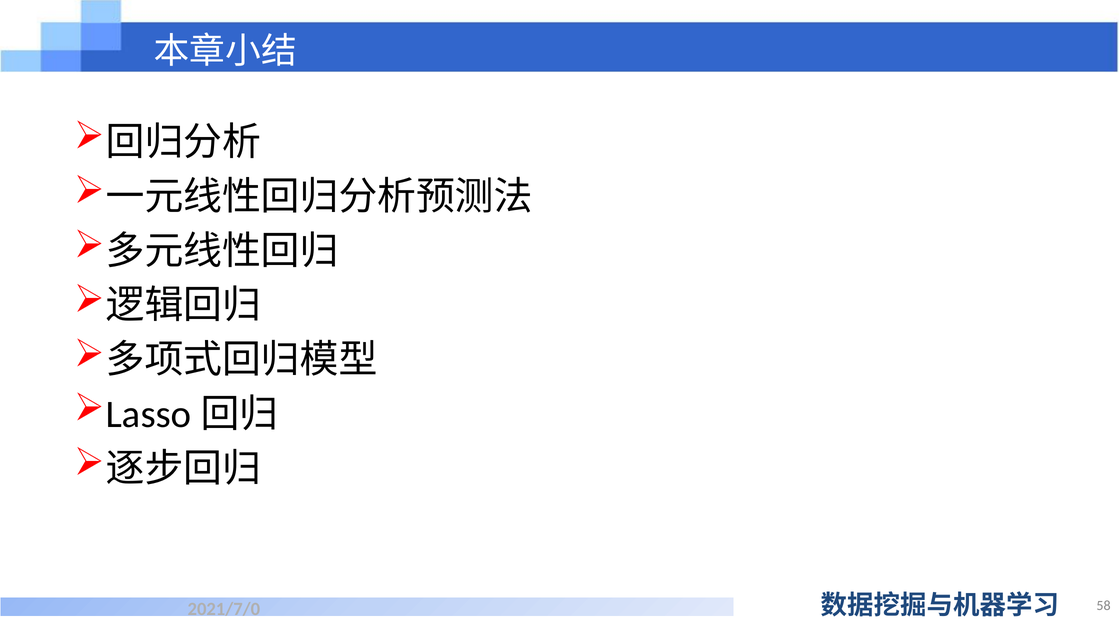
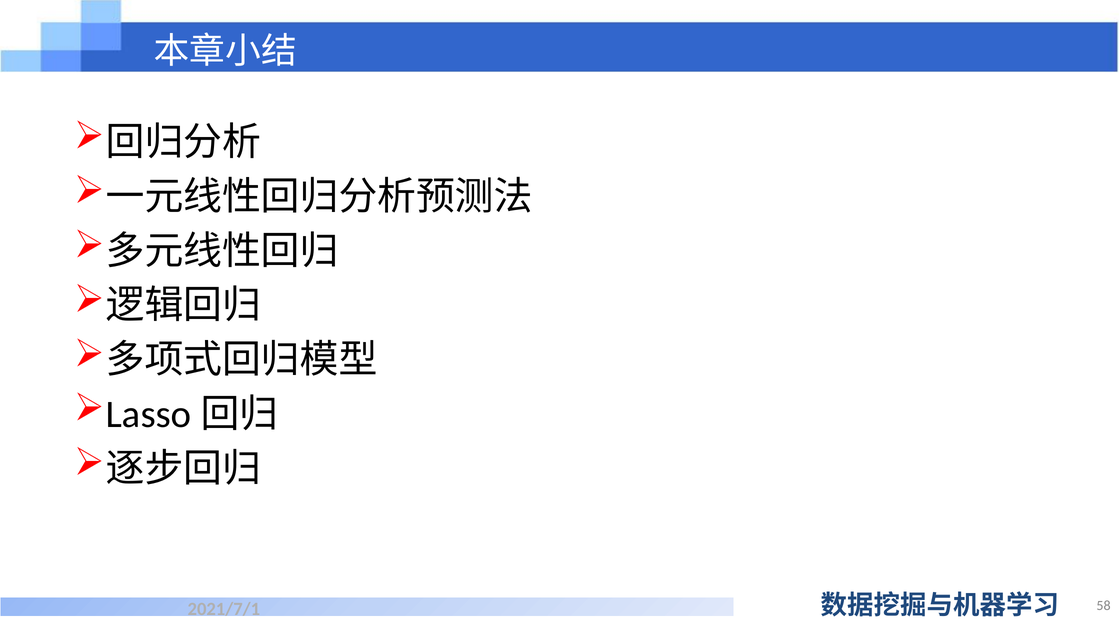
2021/7/0: 2021/7/0 -> 2021/7/1
